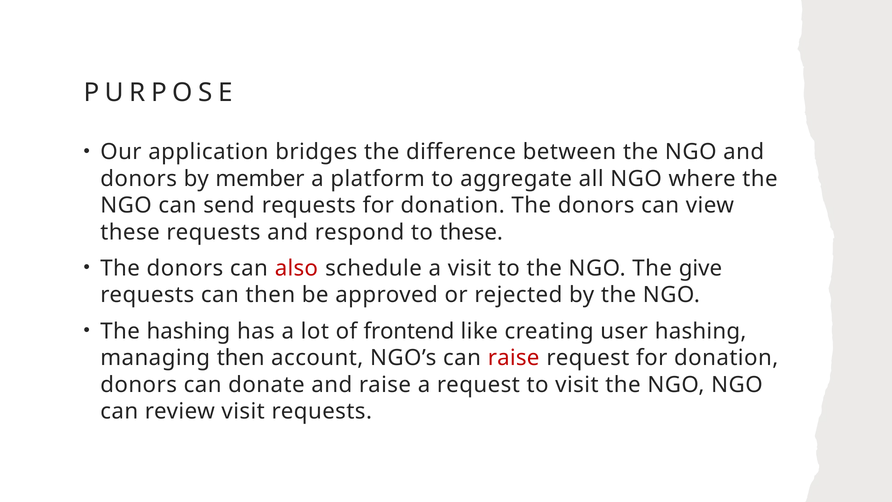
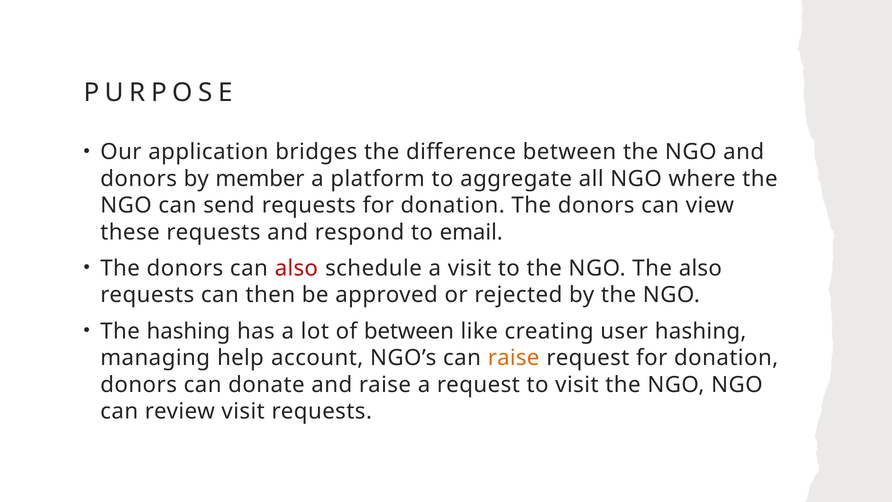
to these: these -> email
The give: give -> also
of frontend: frontend -> between
managing then: then -> help
raise at (514, 358) colour: red -> orange
